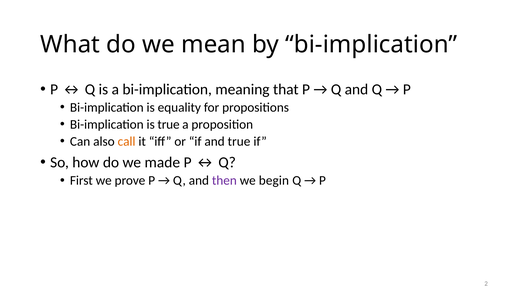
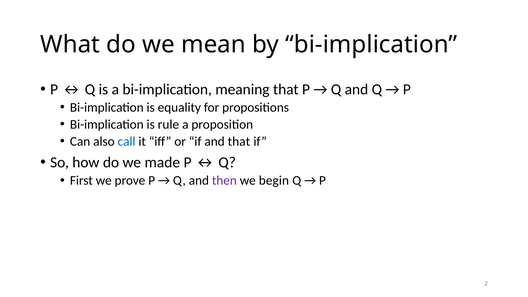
is true: true -> rule
call colour: orange -> blue
and true: true -> that
